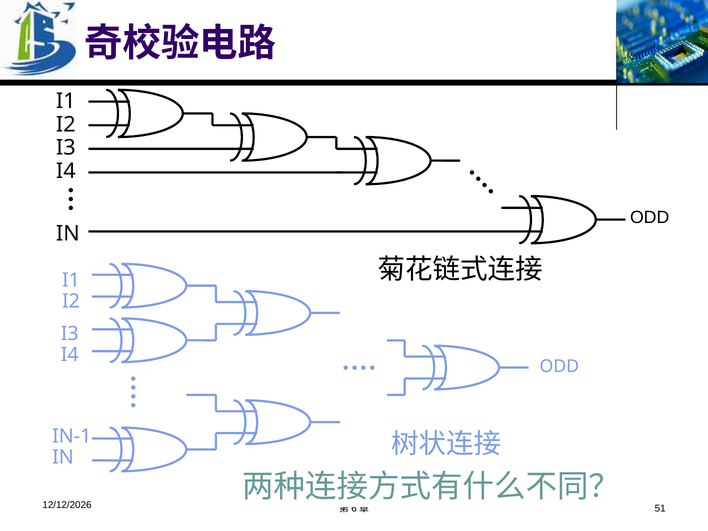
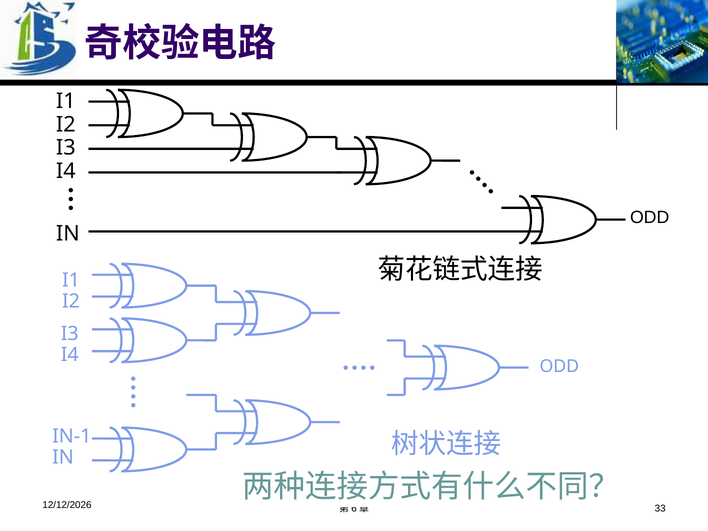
51: 51 -> 33
